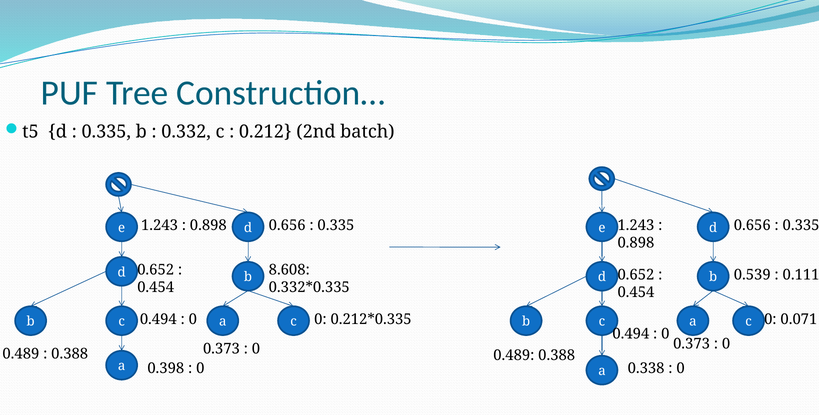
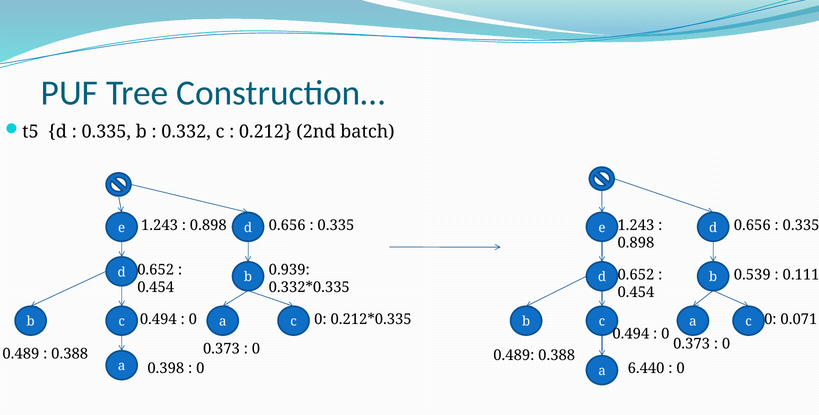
8.608: 8.608 -> 0.939
0.338: 0.338 -> 6.440
